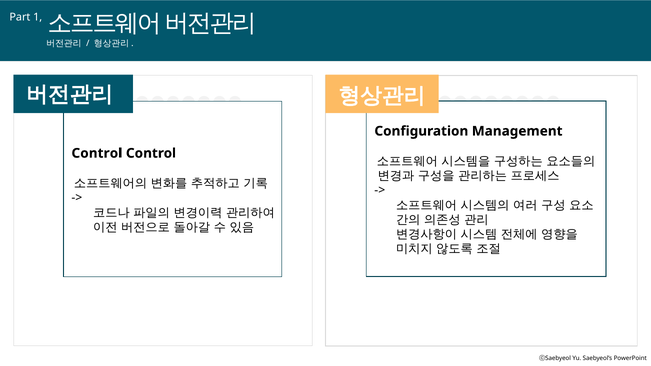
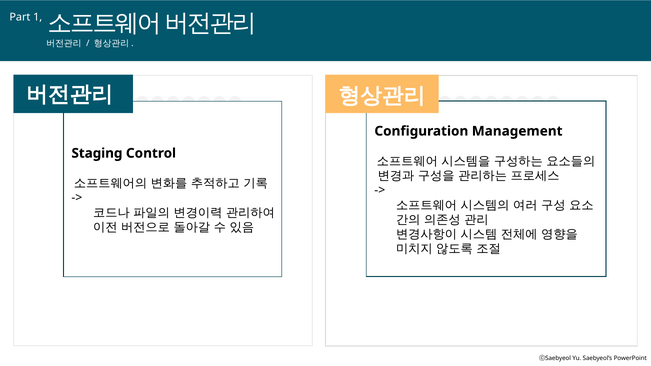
Control at (97, 153): Control -> Staging
